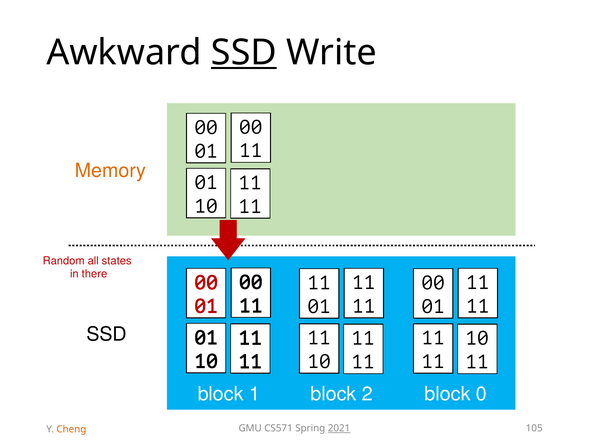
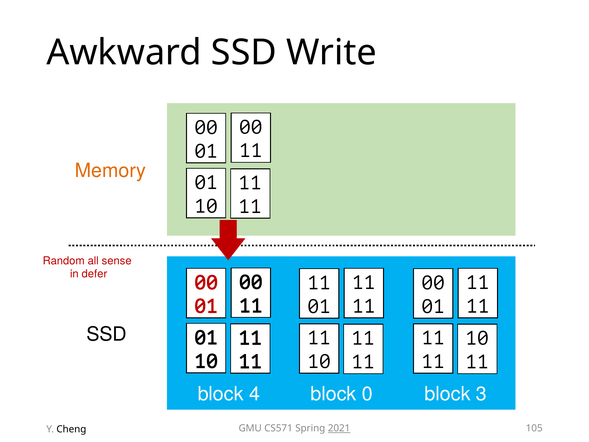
SSD at (244, 52) underline: present -> none
states: states -> sense
there: there -> defer
1: 1 -> 4
2: 2 -> 0
0: 0 -> 3
Cheng colour: orange -> black
